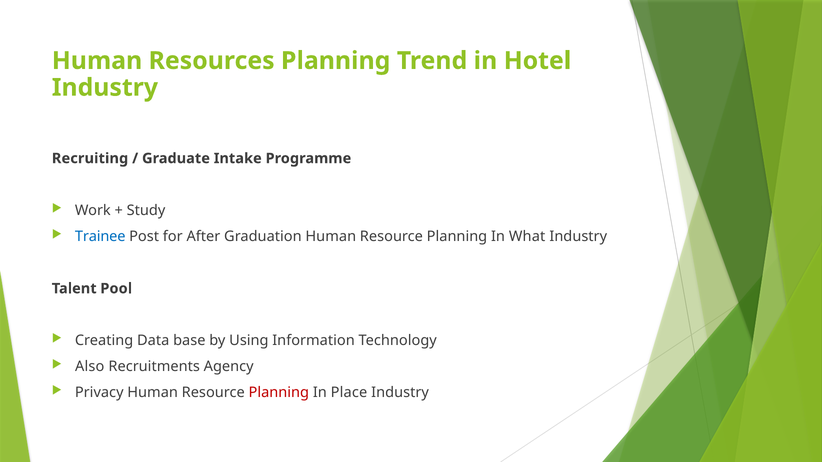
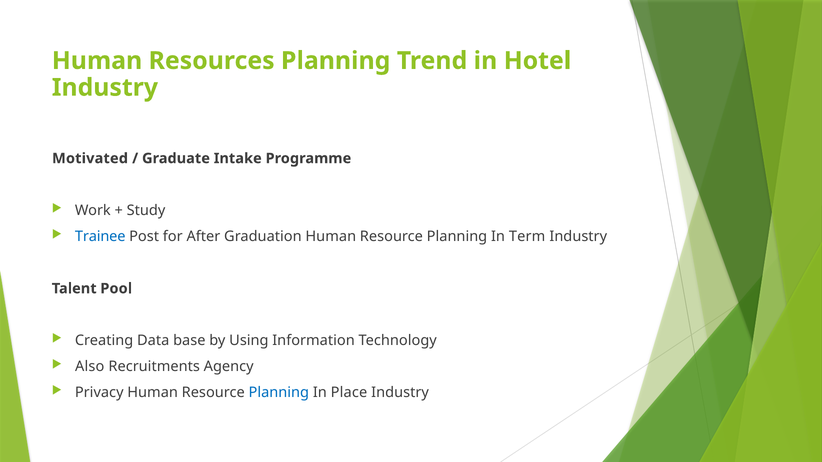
Recruiting: Recruiting -> Motivated
What: What -> Term
Planning at (279, 393) colour: red -> blue
